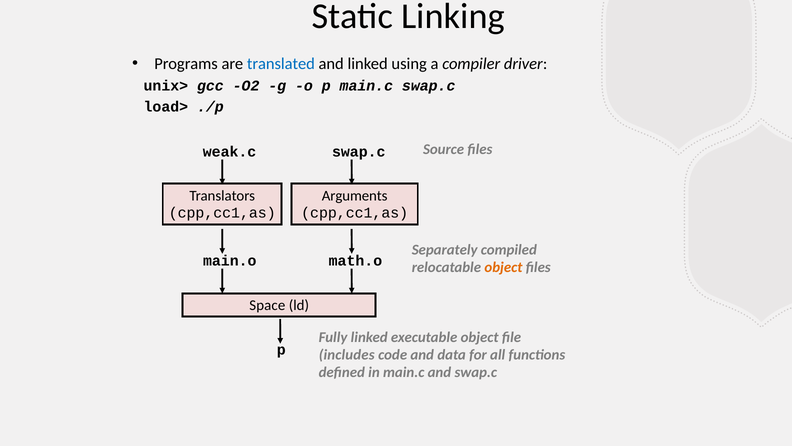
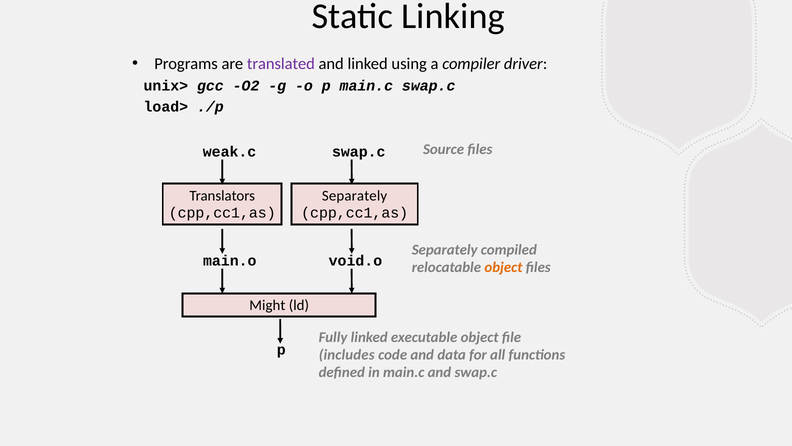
translated colour: blue -> purple
Arguments at (355, 195): Arguments -> Separately
math.o: math.o -> void.o
Space: Space -> Might
